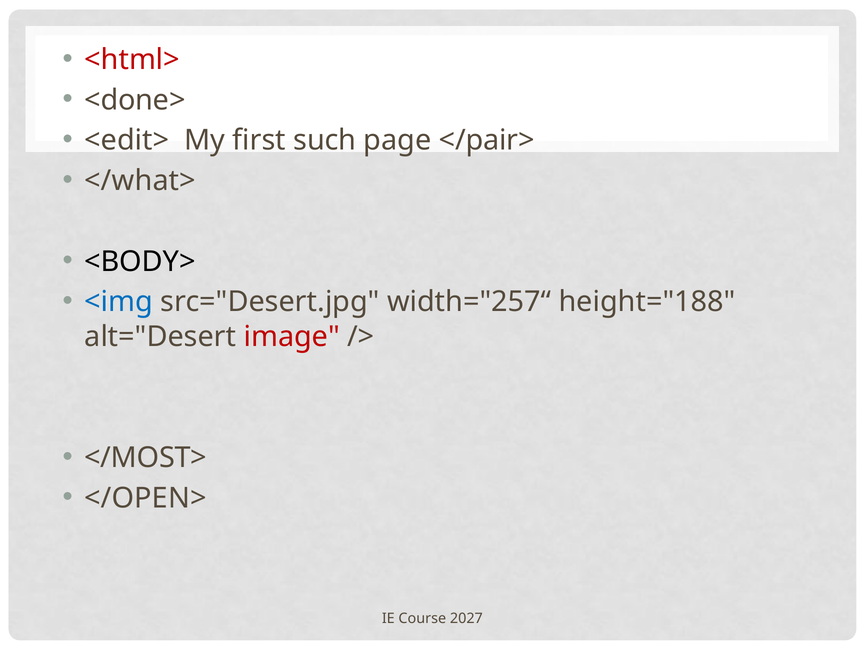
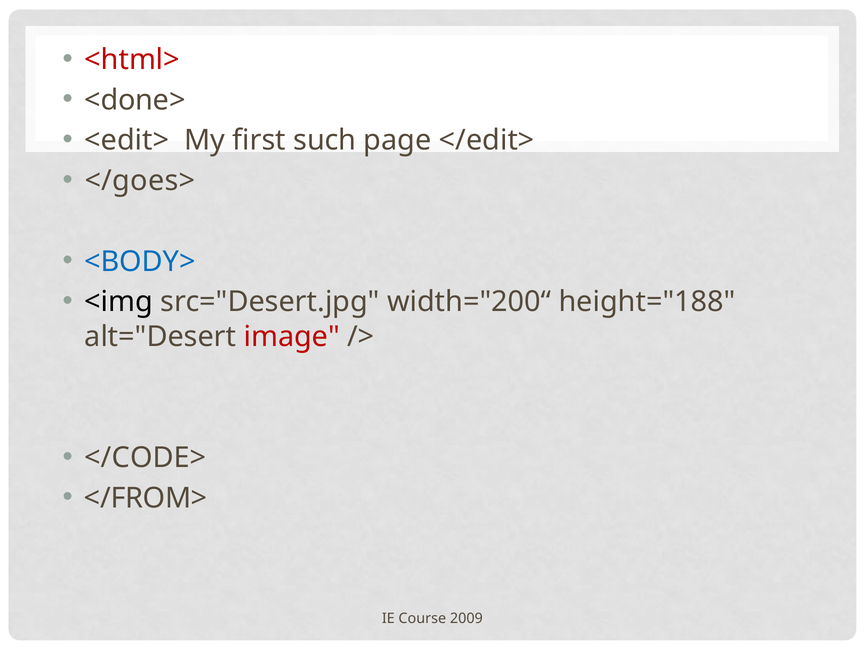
</pair>: </pair> -> </edit>
</what>: </what> -> </goes>
<BODY> colour: black -> blue
<img colour: blue -> black
width="257“: width="257“ -> width="200“
</MOST>: </MOST> -> </CODE>
</OPEN>: </OPEN> -> </FROM>
2027: 2027 -> 2009
